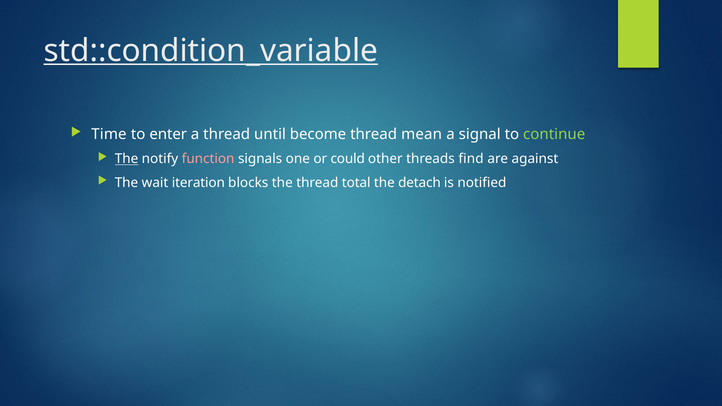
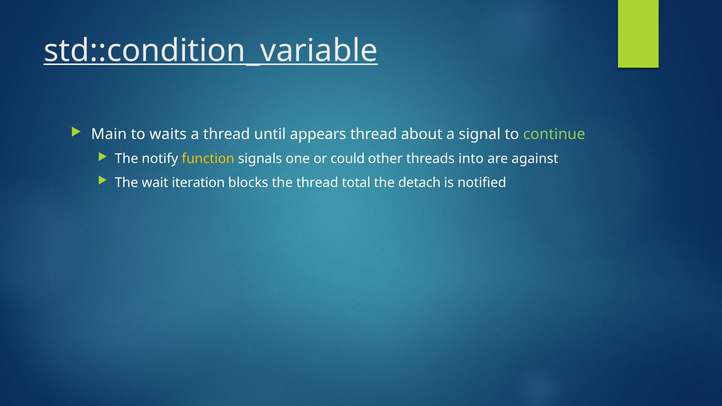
Time: Time -> Main
enter: enter -> waits
become: become -> appears
mean: mean -> about
The at (127, 159) underline: present -> none
function colour: pink -> yellow
find: find -> into
